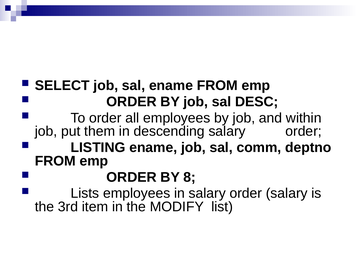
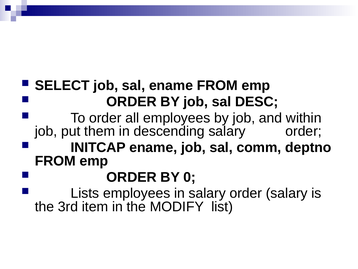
LISTING: LISTING -> INITCAP
8: 8 -> 0
